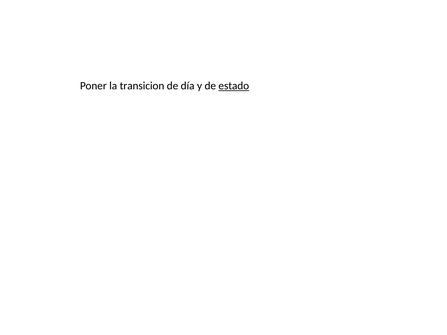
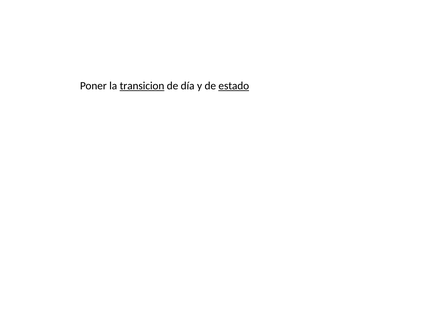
transicion underline: none -> present
